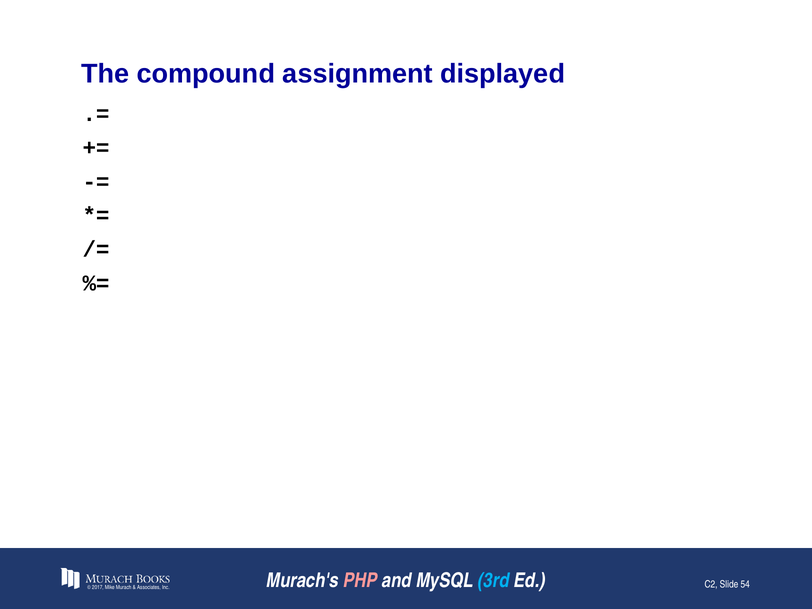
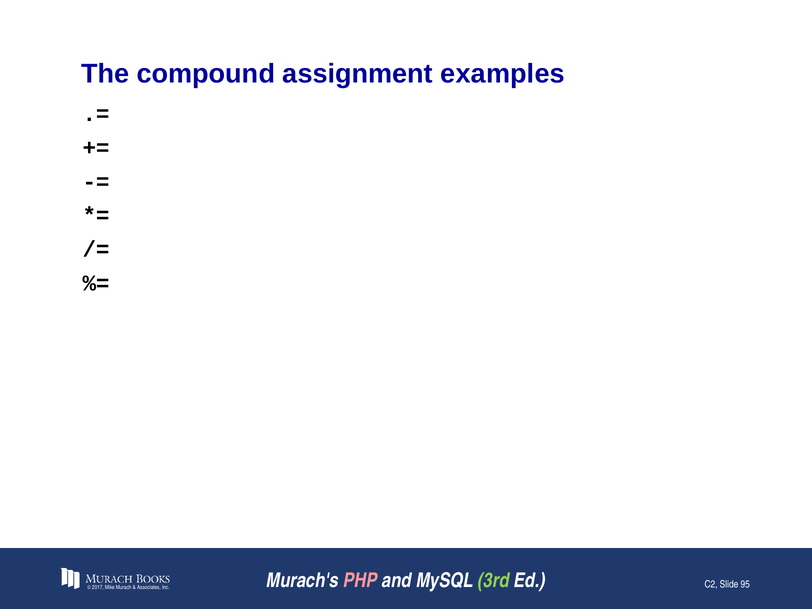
displayed: displayed -> examples
3rd colour: light blue -> light green
54: 54 -> 95
